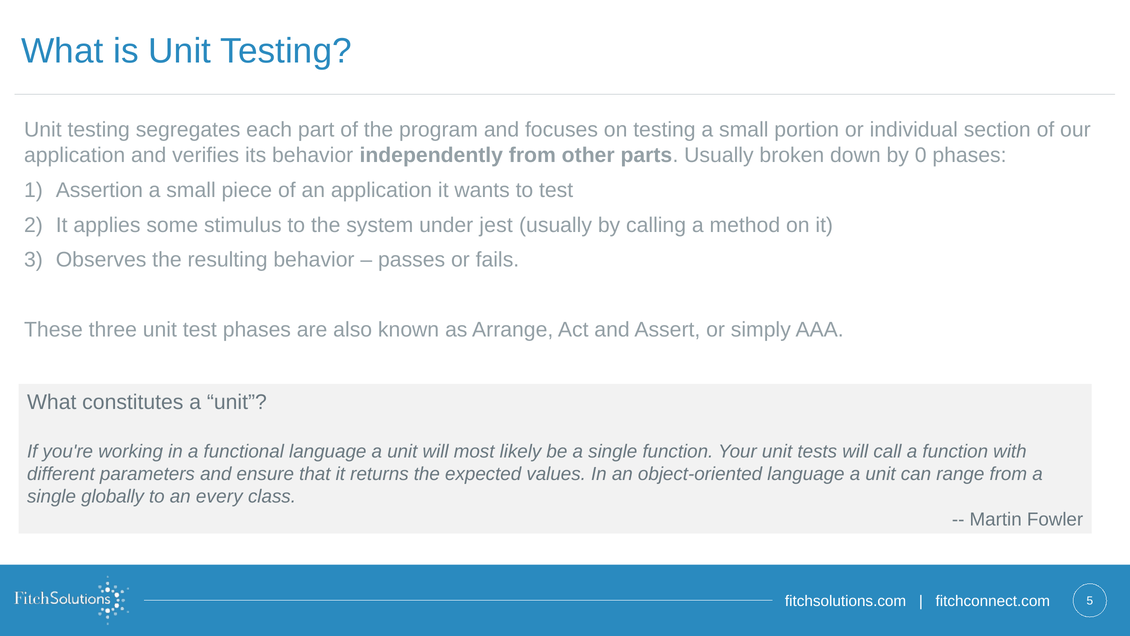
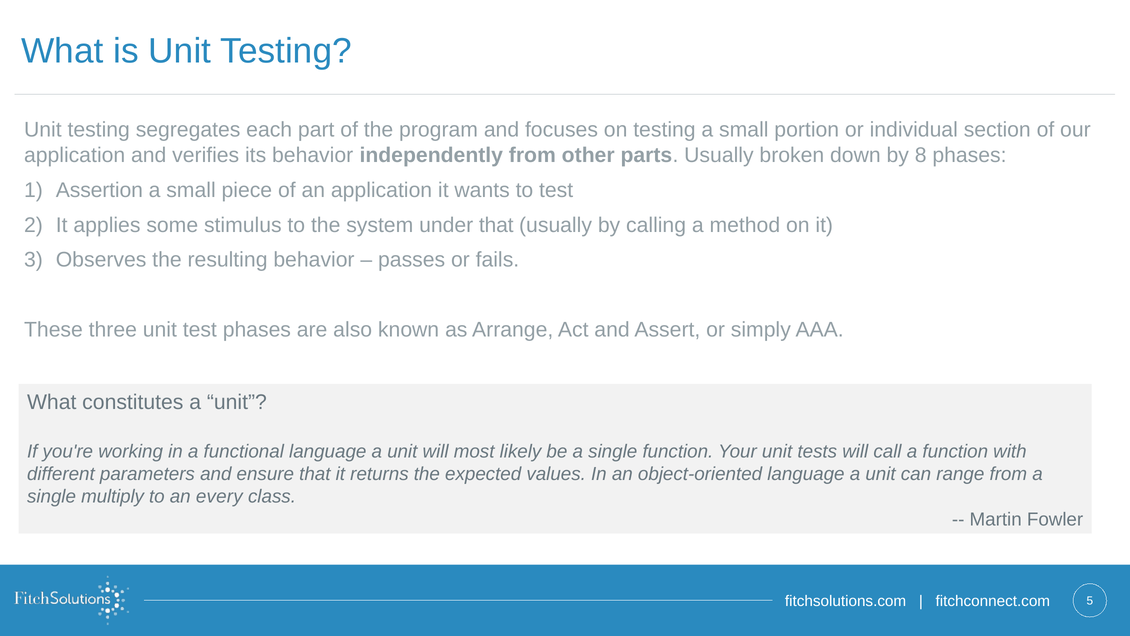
0: 0 -> 8
under jest: jest -> that
globally: globally -> multiply
